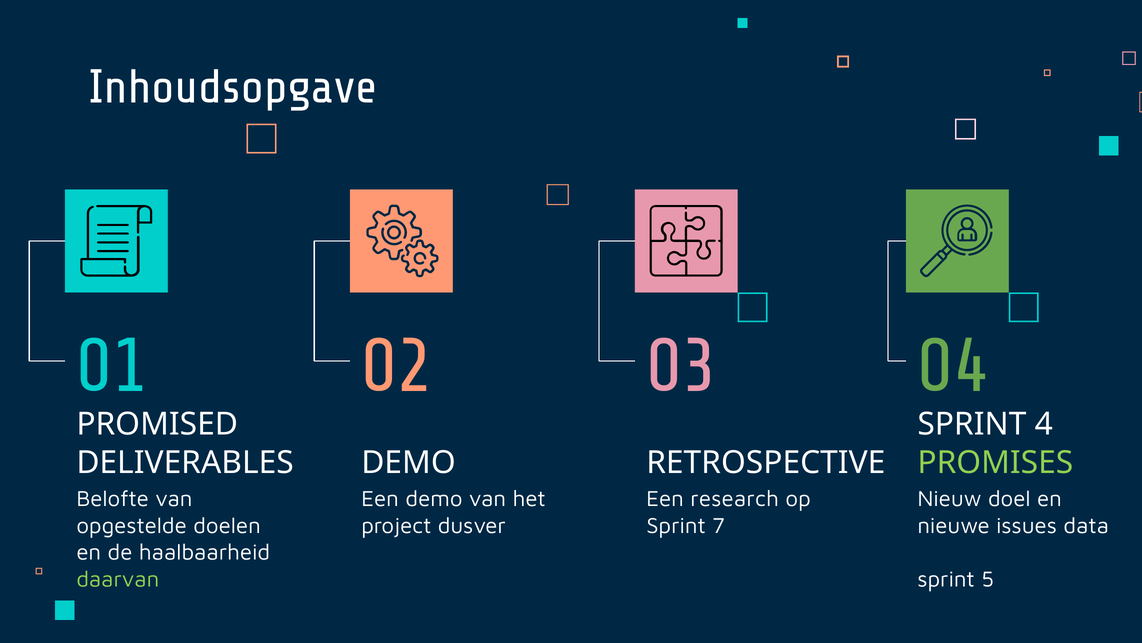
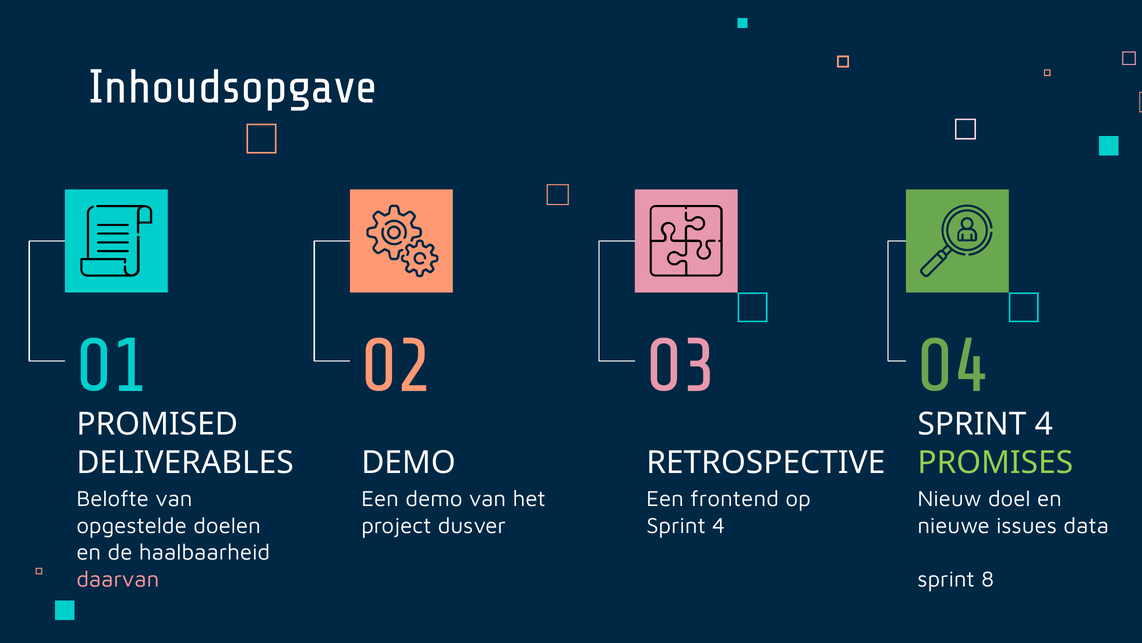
research: research -> frontend
7 at (718, 525): 7 -> 4
daarvan colour: light green -> pink
5: 5 -> 8
